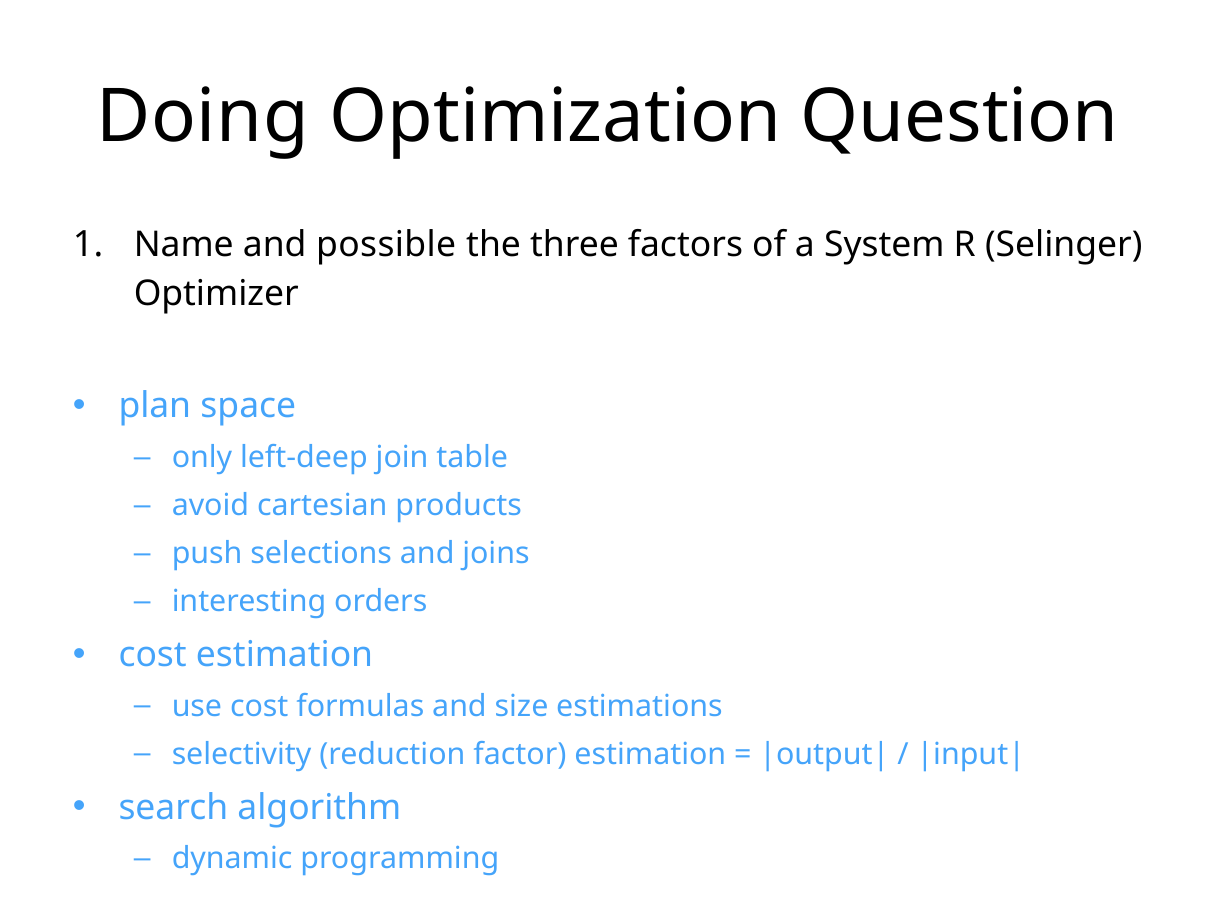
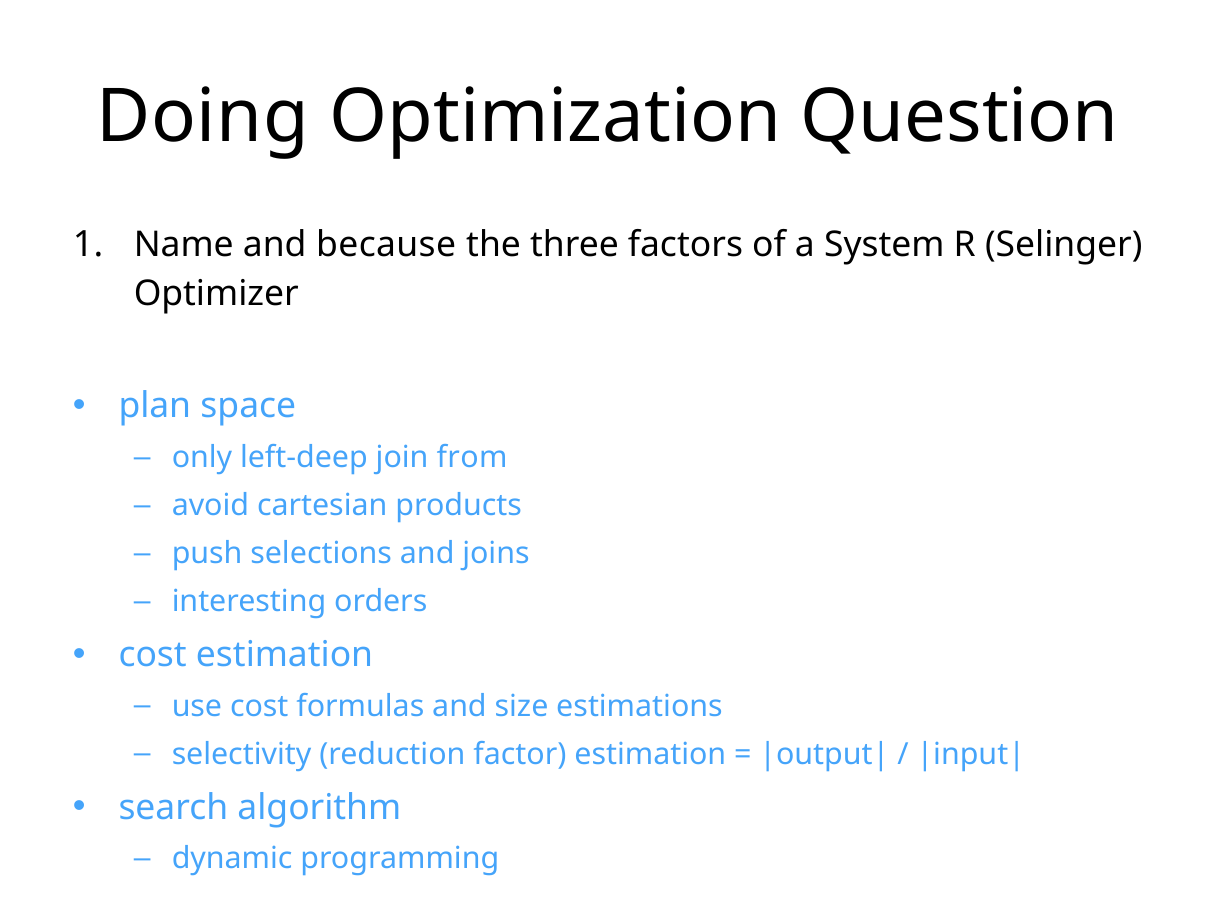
possible: possible -> because
table: table -> from
